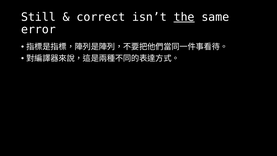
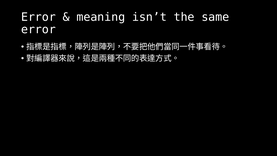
Still at (38, 17): Still -> Error
correct: correct -> meaning
the underline: present -> none
